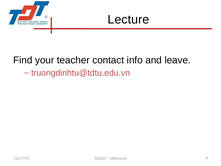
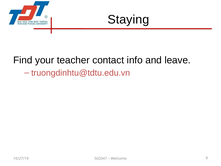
Lecture: Lecture -> Staying
